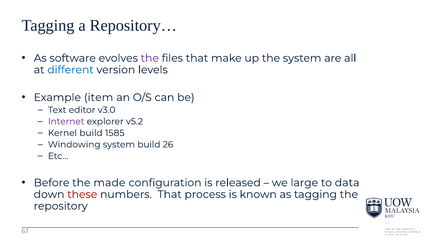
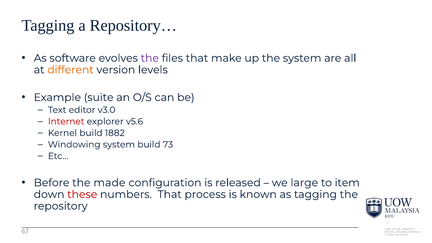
different colour: blue -> orange
item: item -> suite
Internet colour: purple -> red
v5.2: v5.2 -> v5.6
1585: 1585 -> 1882
26: 26 -> 73
data: data -> item
